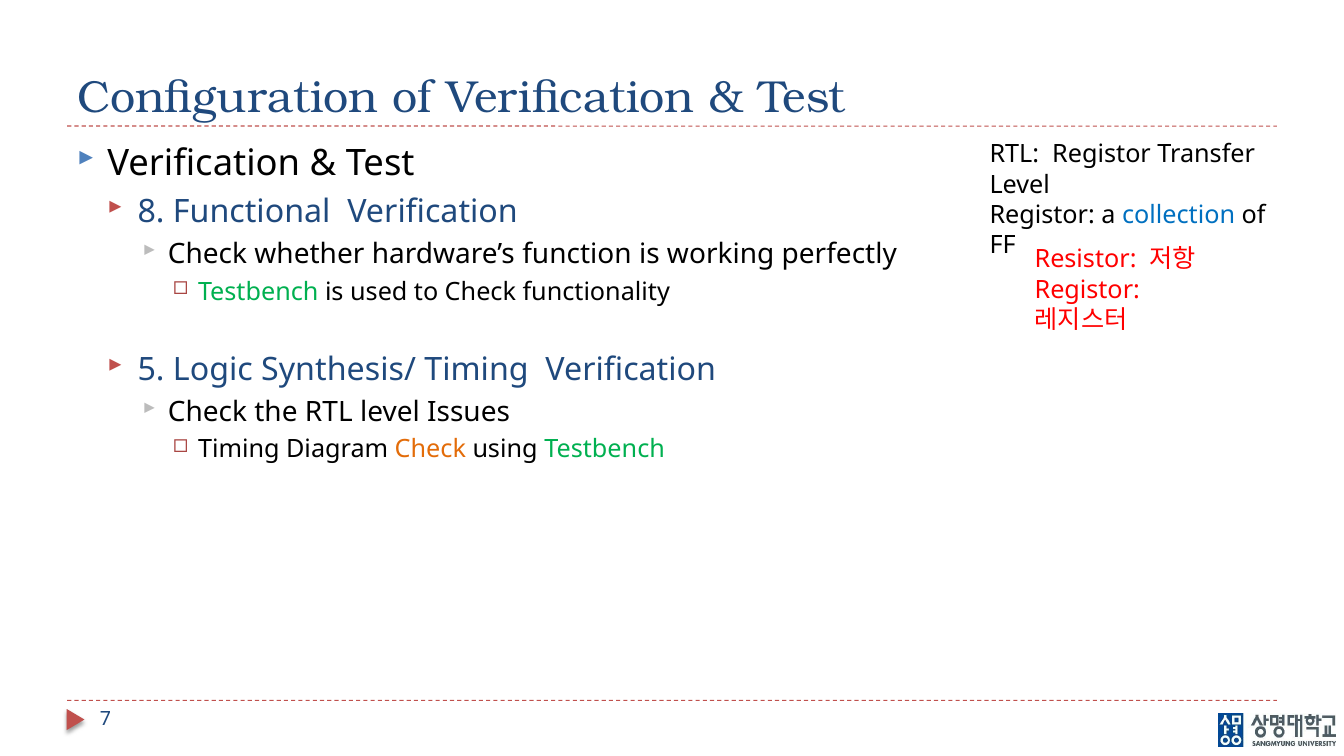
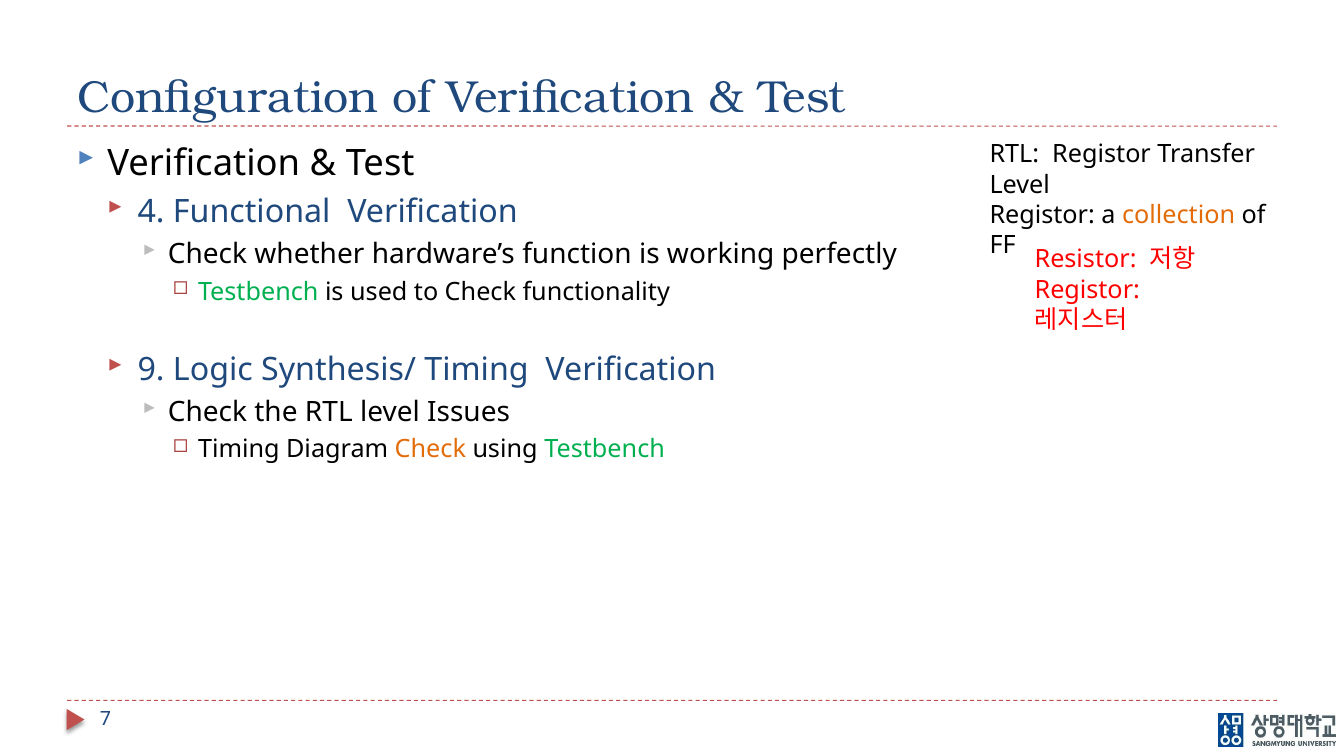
8: 8 -> 4
collection colour: blue -> orange
5: 5 -> 9
